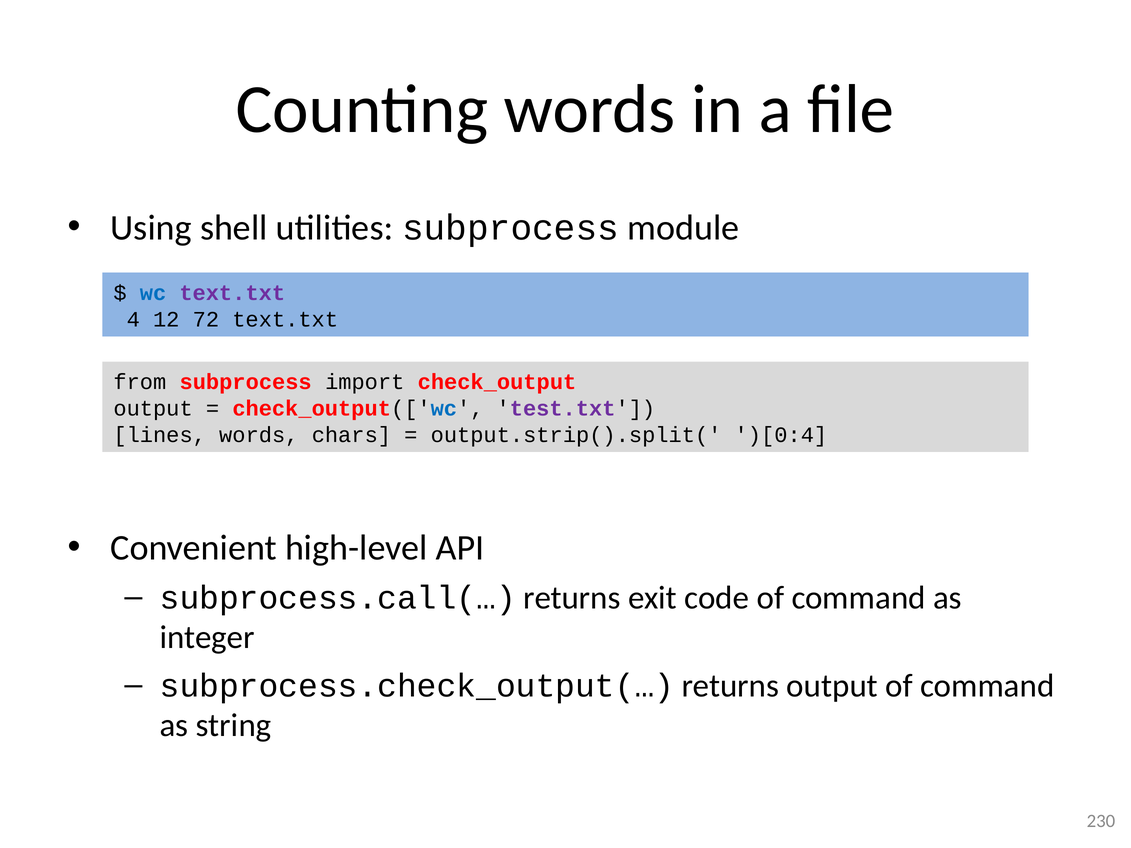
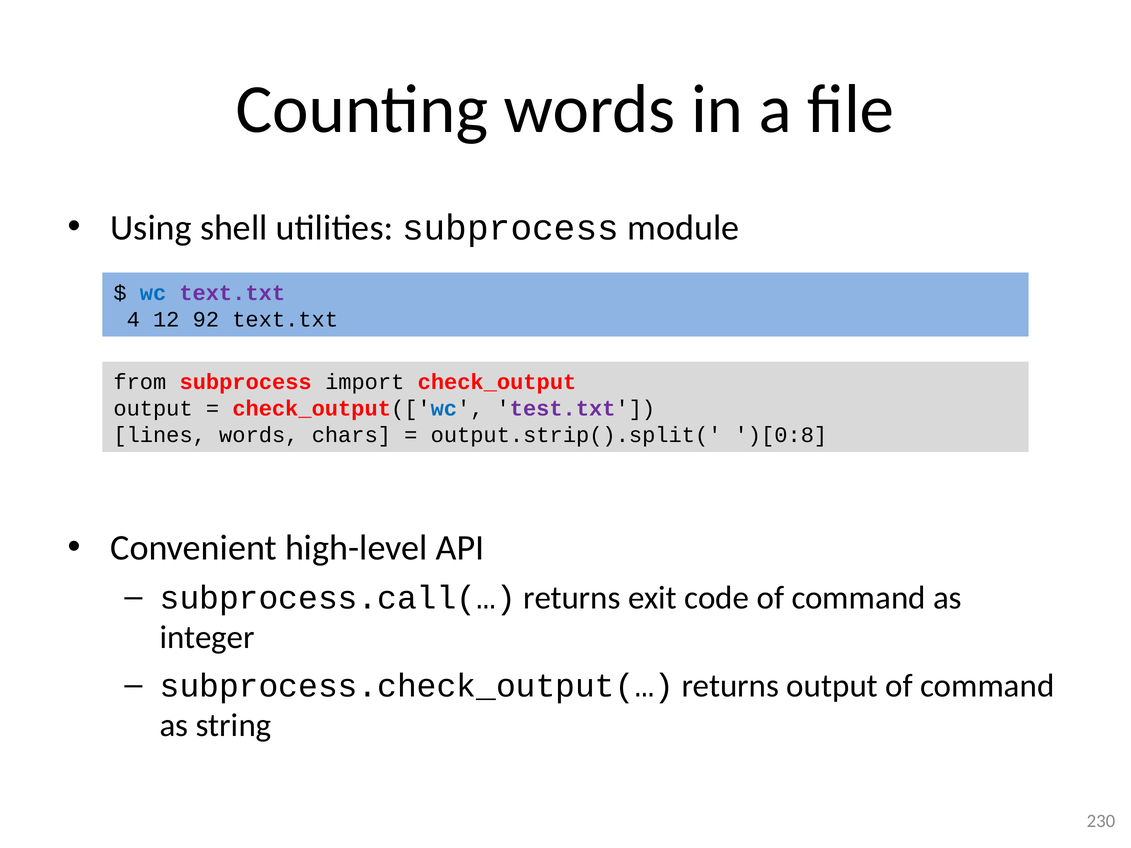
72: 72 -> 92
)[0:4: )[0:4 -> )[0:8
